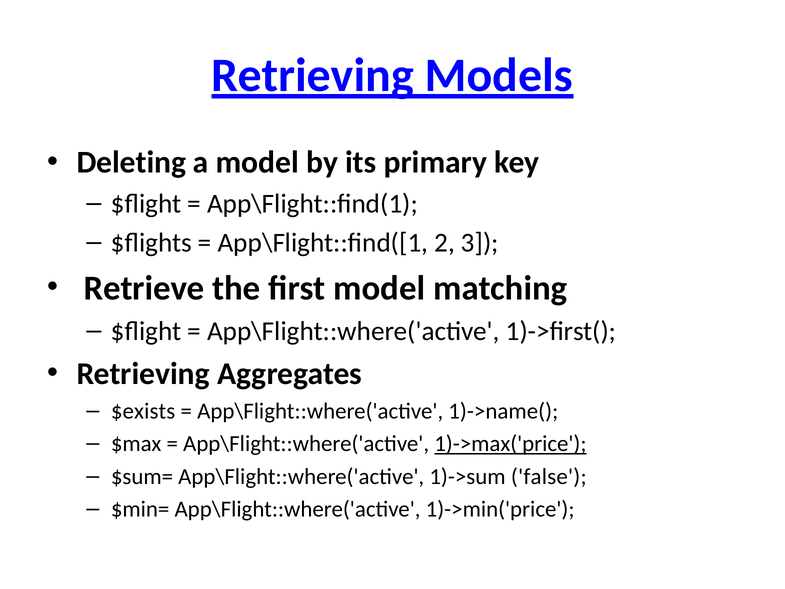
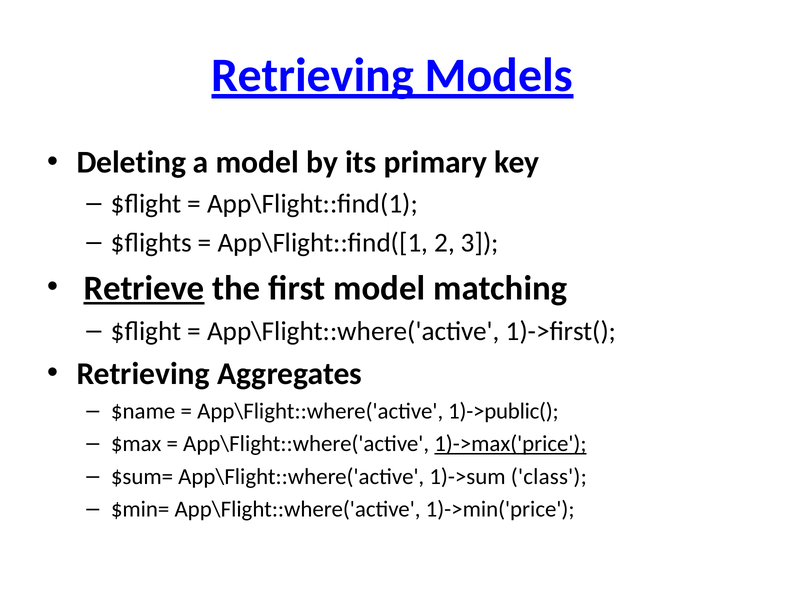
Retrieve underline: none -> present
$exists: $exists -> $name
1)->name(: 1)->name( -> 1)->public(
false: false -> class
